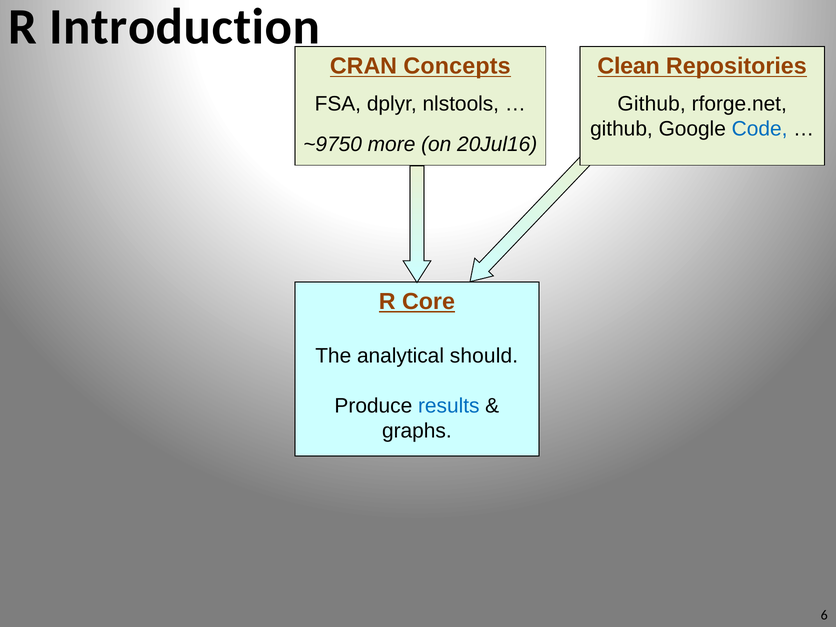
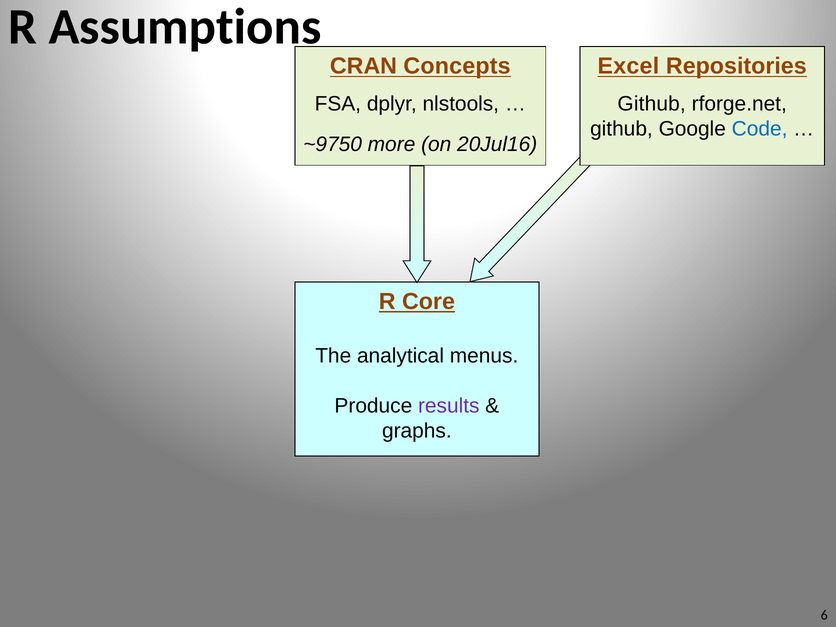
Introduction: Introduction -> Assumptions
Clean: Clean -> Excel
should: should -> menus
results colour: blue -> purple
